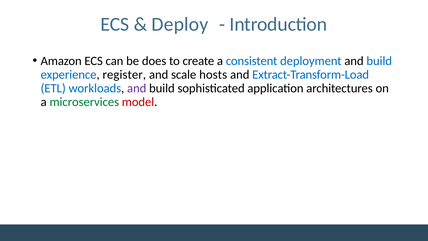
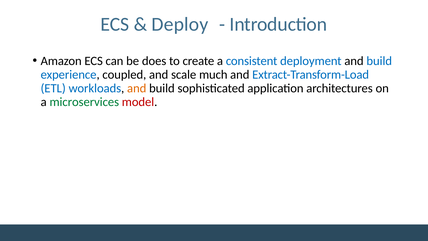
register: register -> coupled
hosts: hosts -> much
and at (137, 88) colour: purple -> orange
